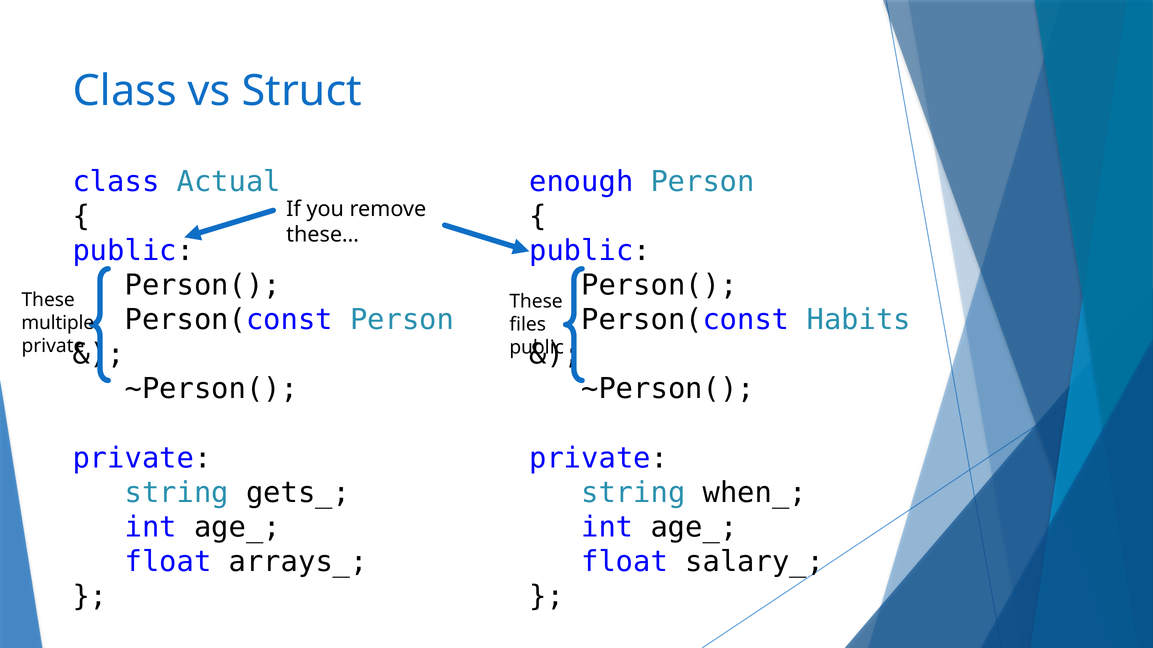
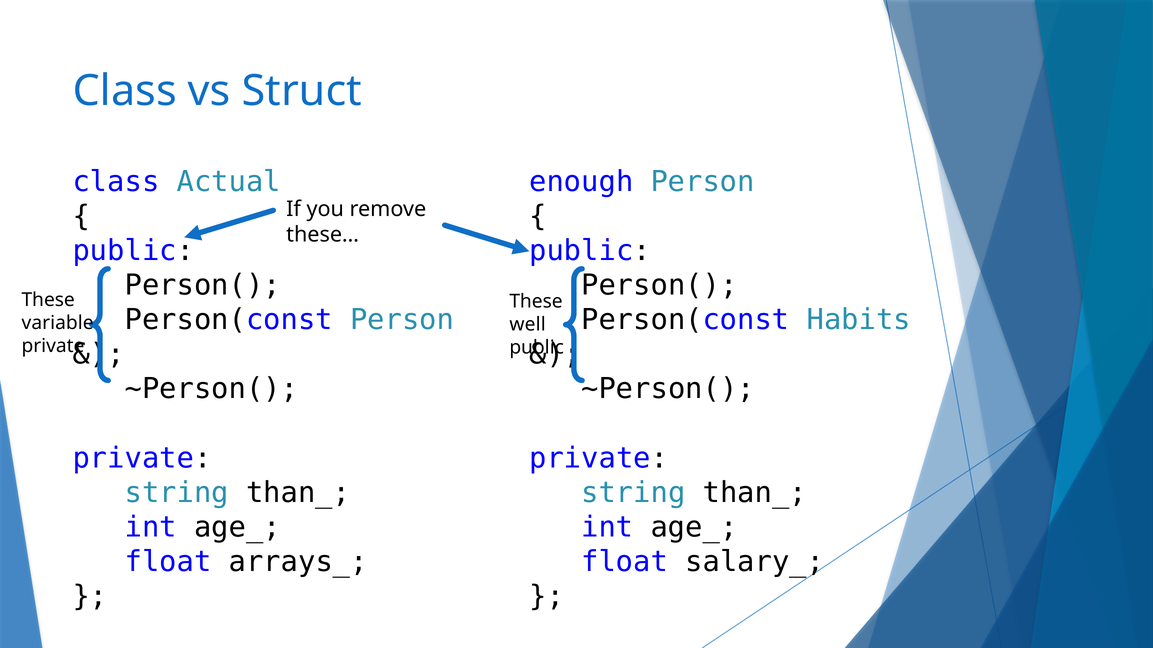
multiple: multiple -> variable
files: files -> well
gets_ at (298, 493): gets_ -> than_
when_ at (755, 493): when_ -> than_
